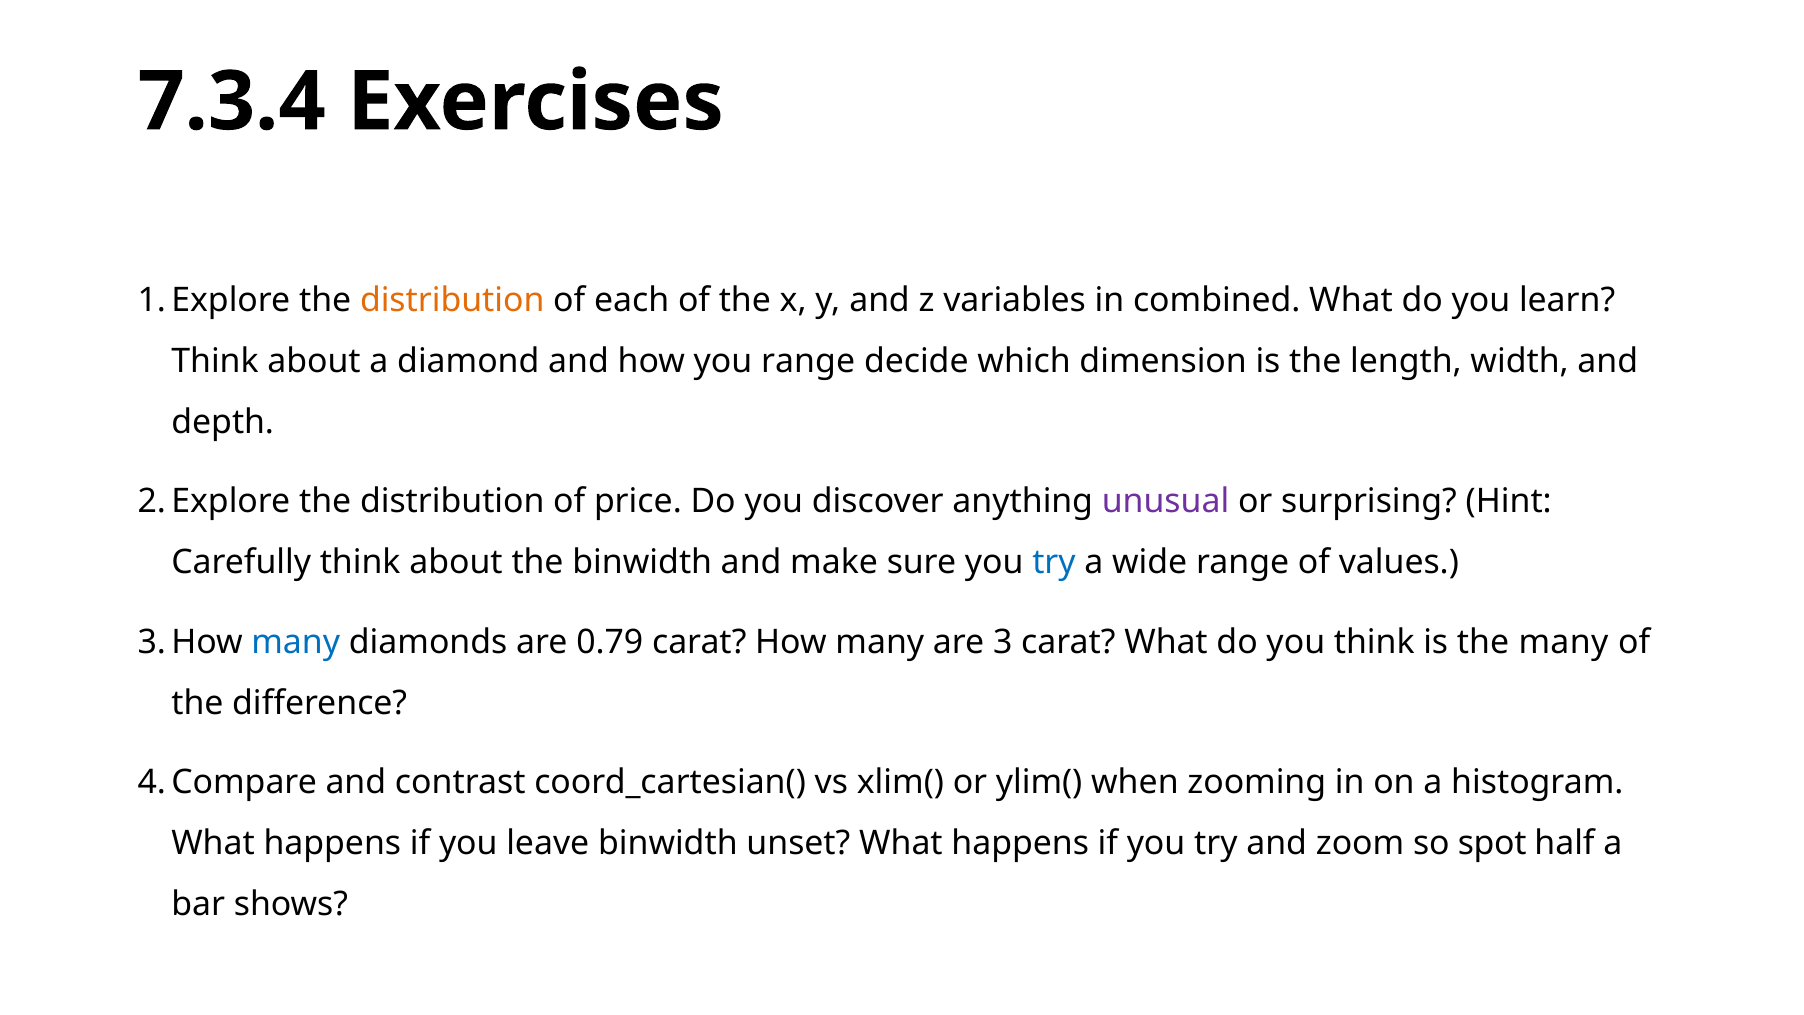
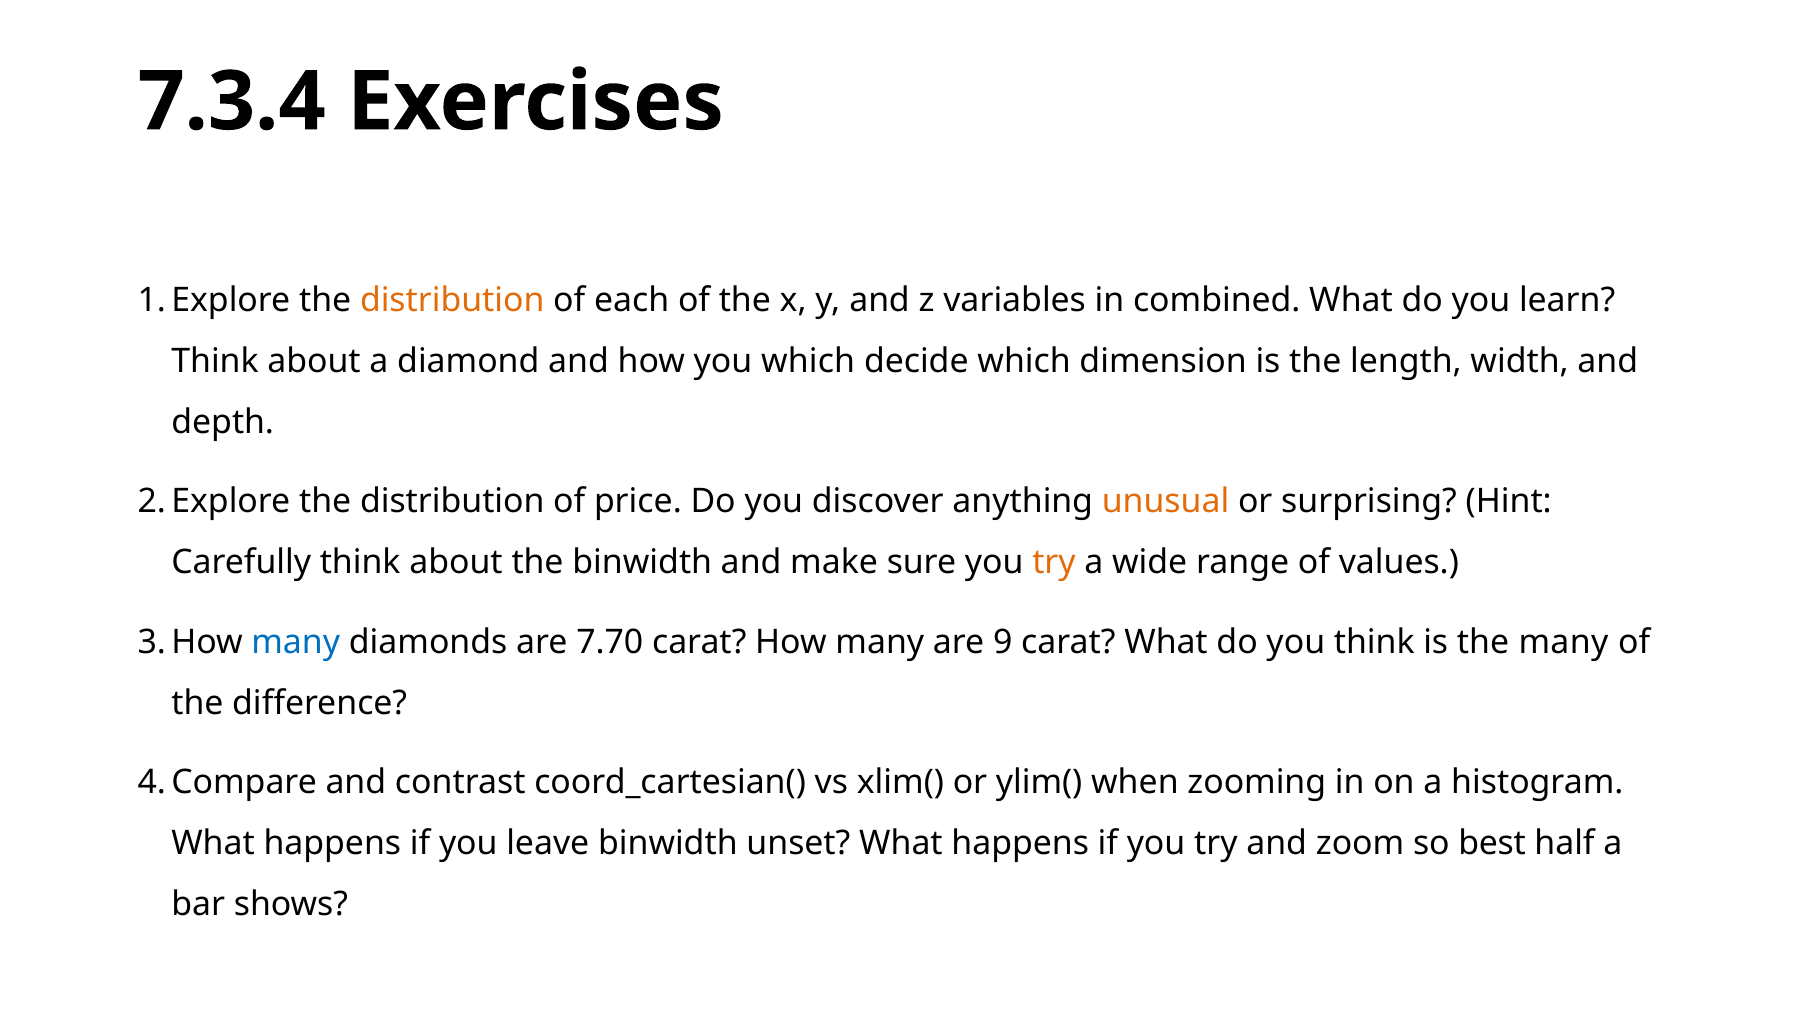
you range: range -> which
unusual colour: purple -> orange
try at (1054, 562) colour: blue -> orange
0.79: 0.79 -> 7.70
3: 3 -> 9
spot: spot -> best
